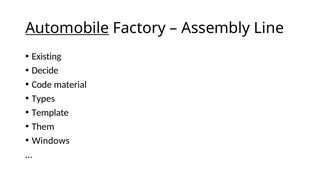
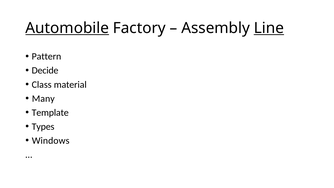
Line underline: none -> present
Existing: Existing -> Pattern
Code: Code -> Class
Types: Types -> Many
Them: Them -> Types
